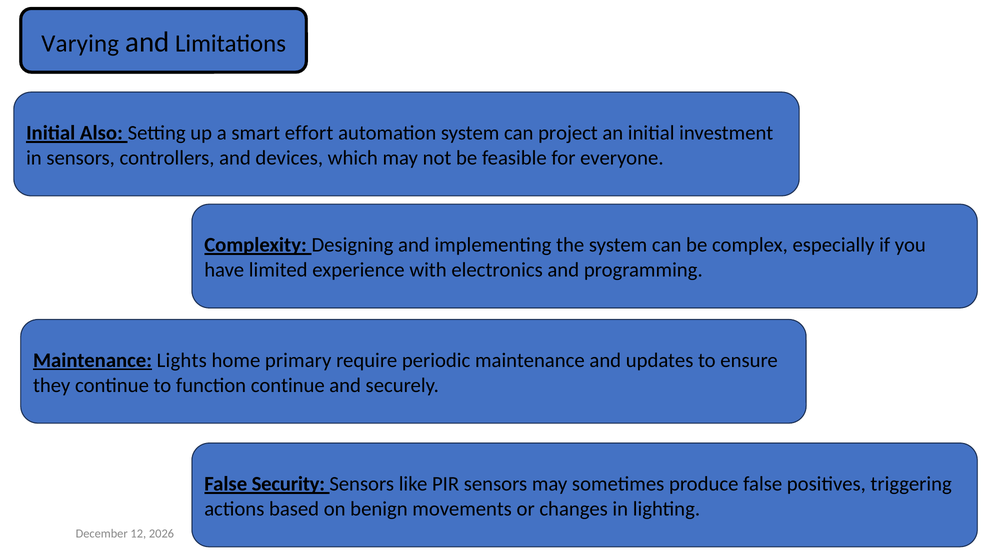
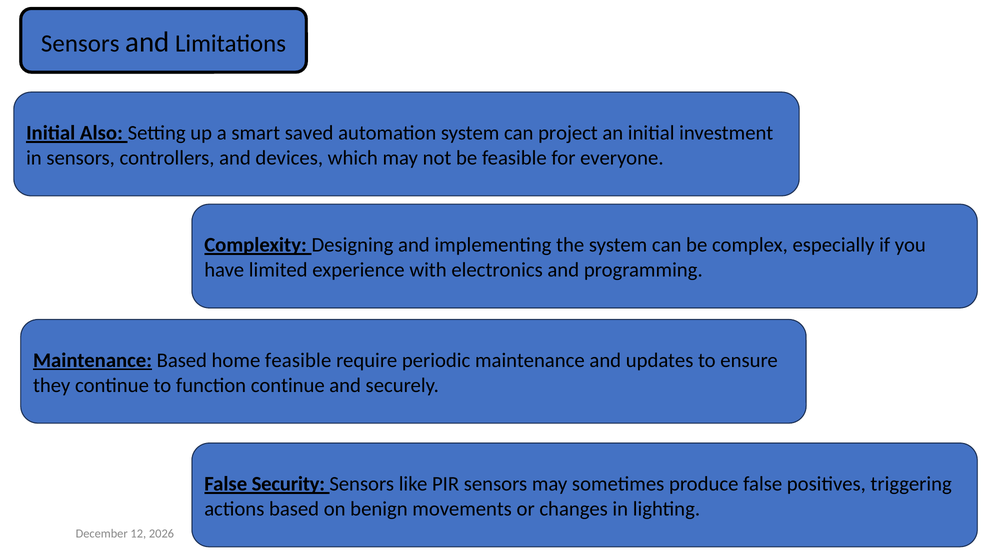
Varying at (80, 44): Varying -> Sensors
effort: effort -> saved
Maintenance Lights: Lights -> Based
home primary: primary -> feasible
